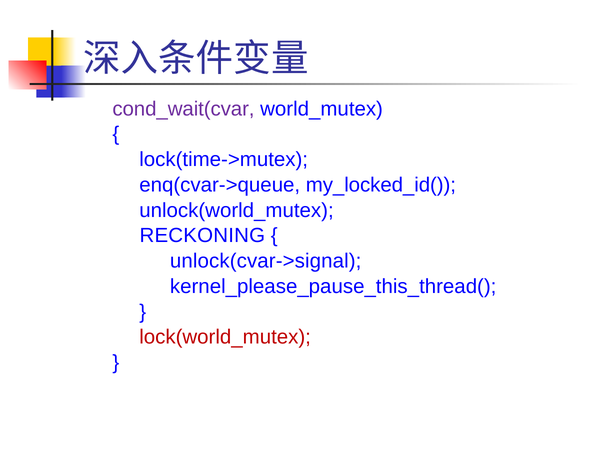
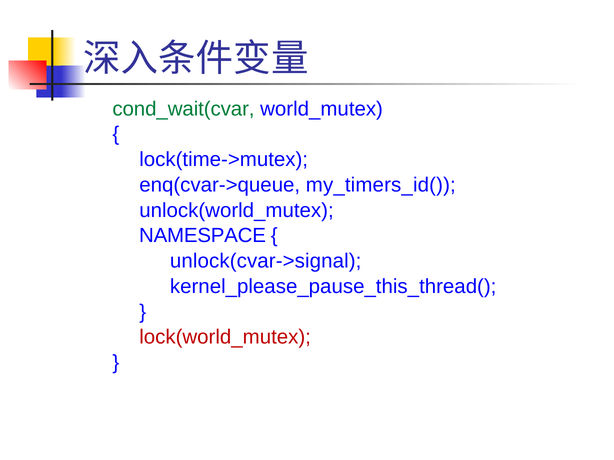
cond_wait(cvar colour: purple -> green
my_locked_id(: my_locked_id( -> my_timers_id(
RECKONING: RECKONING -> NAMESPACE
